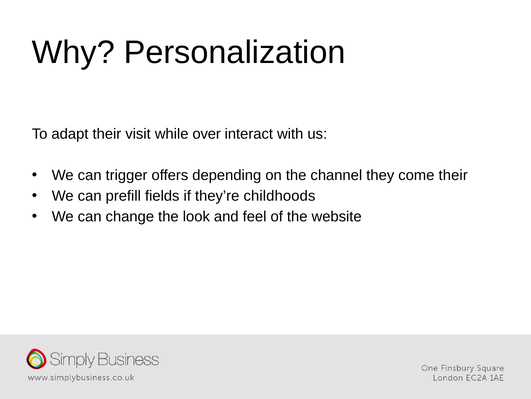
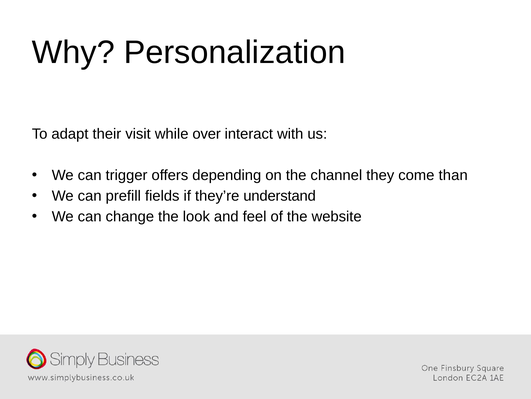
come their: their -> than
childhoods: childhoods -> understand
